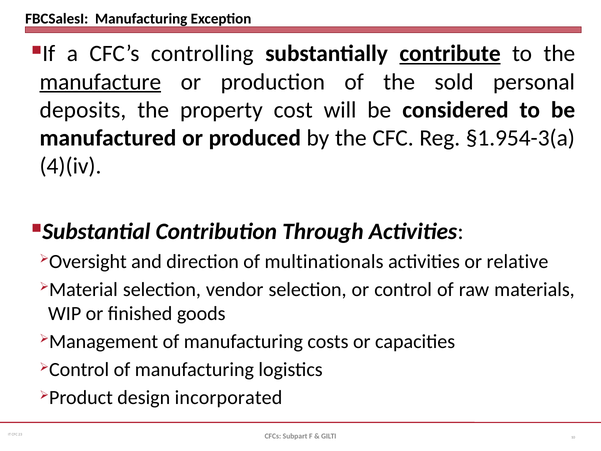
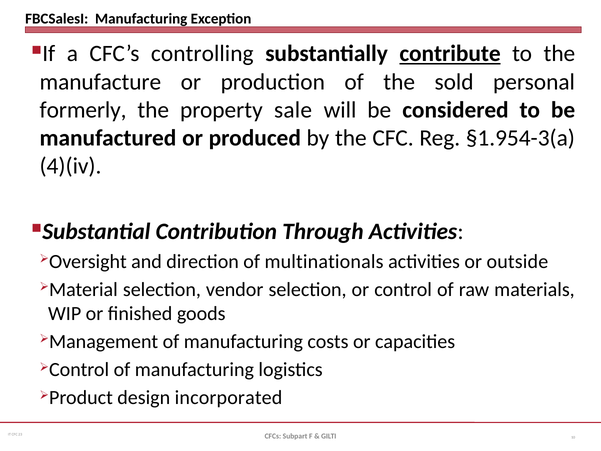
manufacture underline: present -> none
deposits: deposits -> formerly
cost: cost -> sale
relative: relative -> outside
